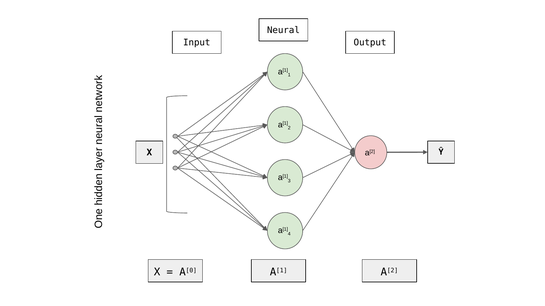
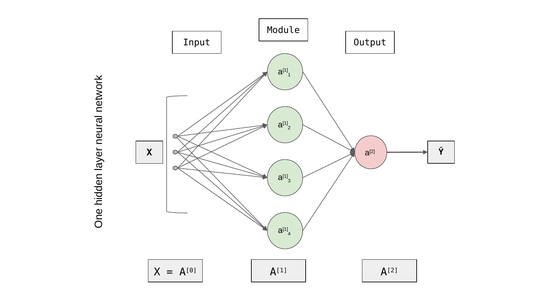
Neural: Neural -> Module
